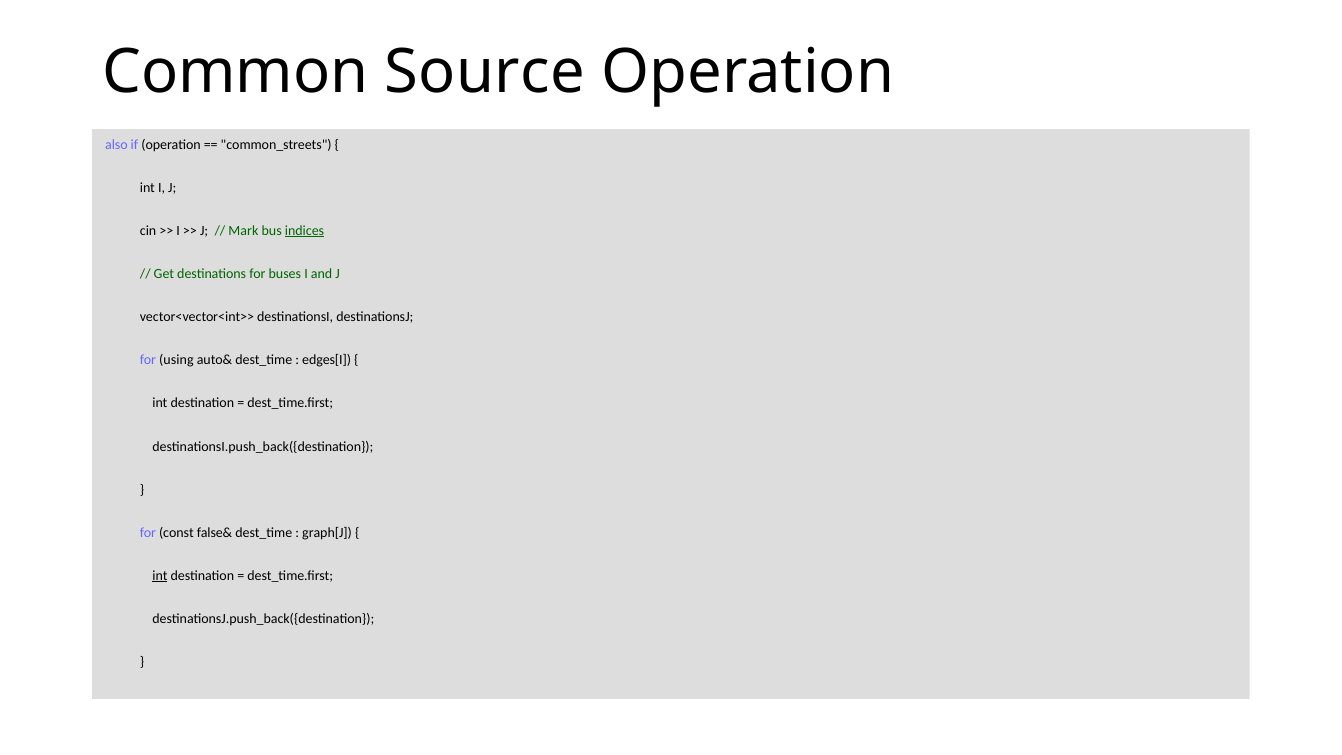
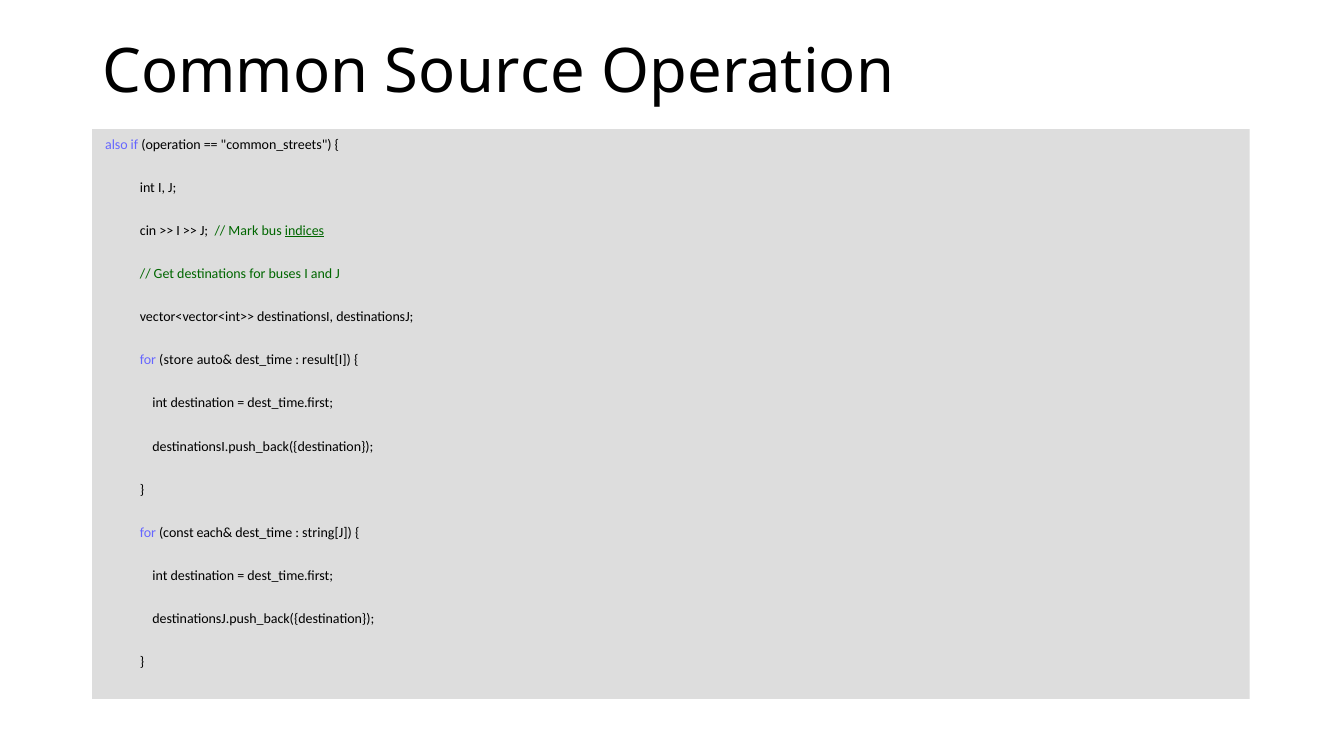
using: using -> store
edges[I: edges[I -> result[I
false&: false& -> each&
graph[J: graph[J -> string[J
int at (160, 576) underline: present -> none
